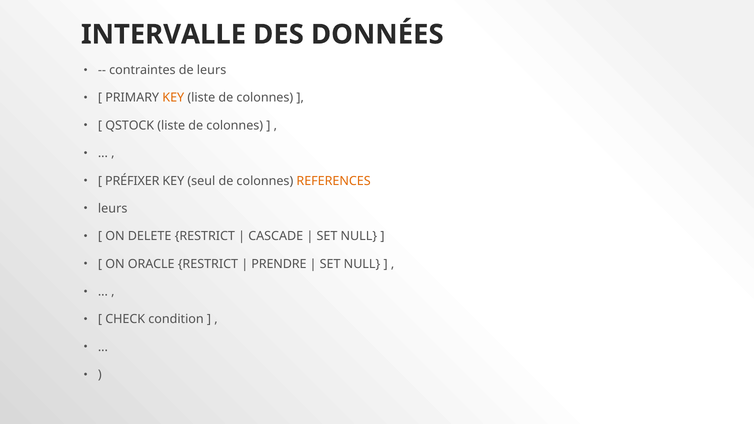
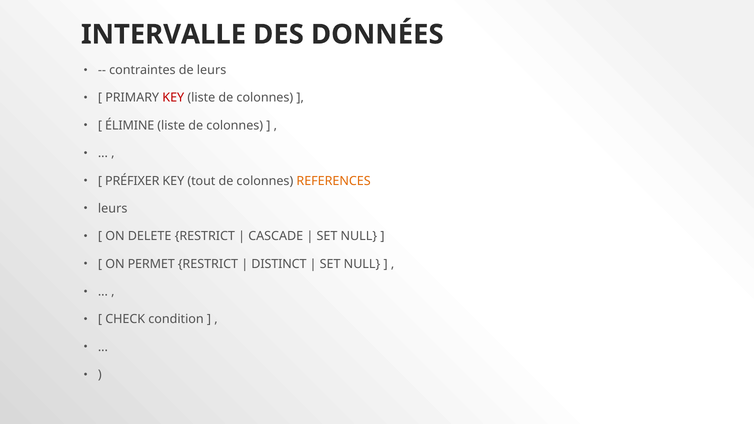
KEY at (173, 98) colour: orange -> red
QSTOCK: QSTOCK -> ÉLIMINE
seul: seul -> tout
ORACLE: ORACLE -> PERMET
PRENDRE: PRENDRE -> DISTINCT
